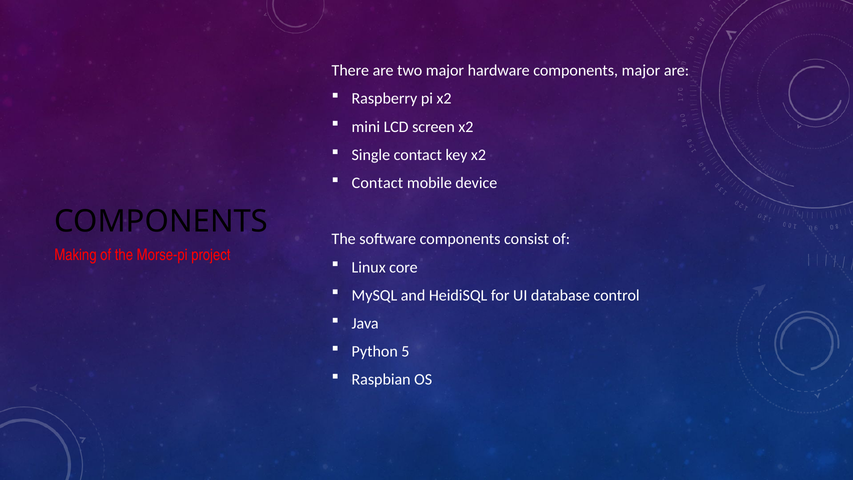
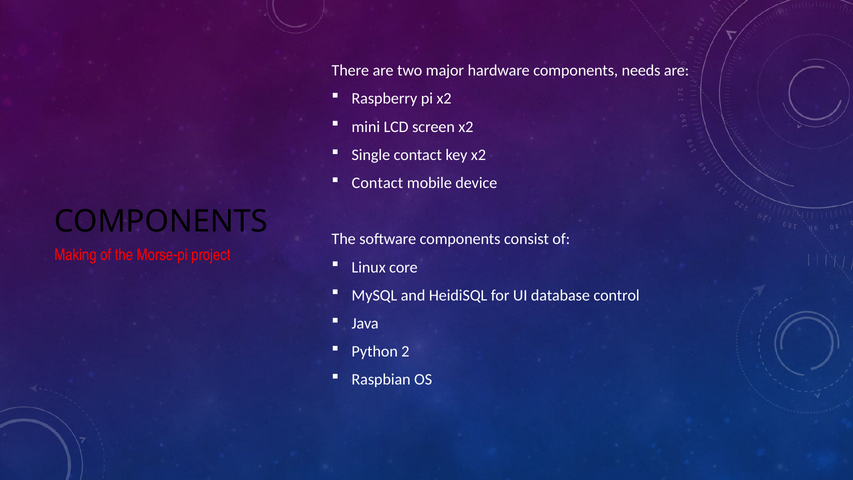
components major: major -> needs
5: 5 -> 2
